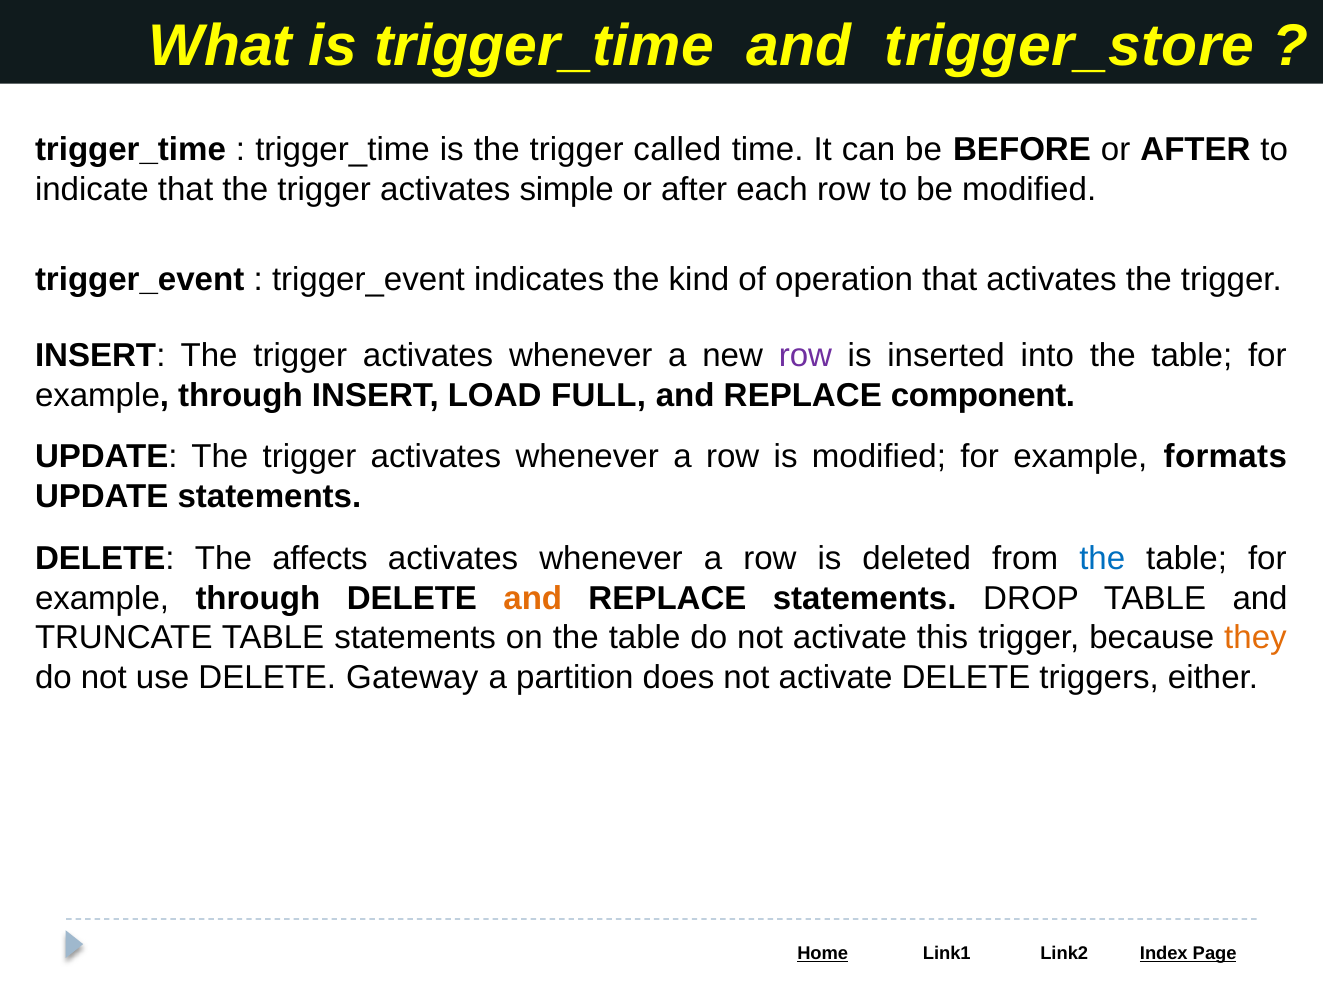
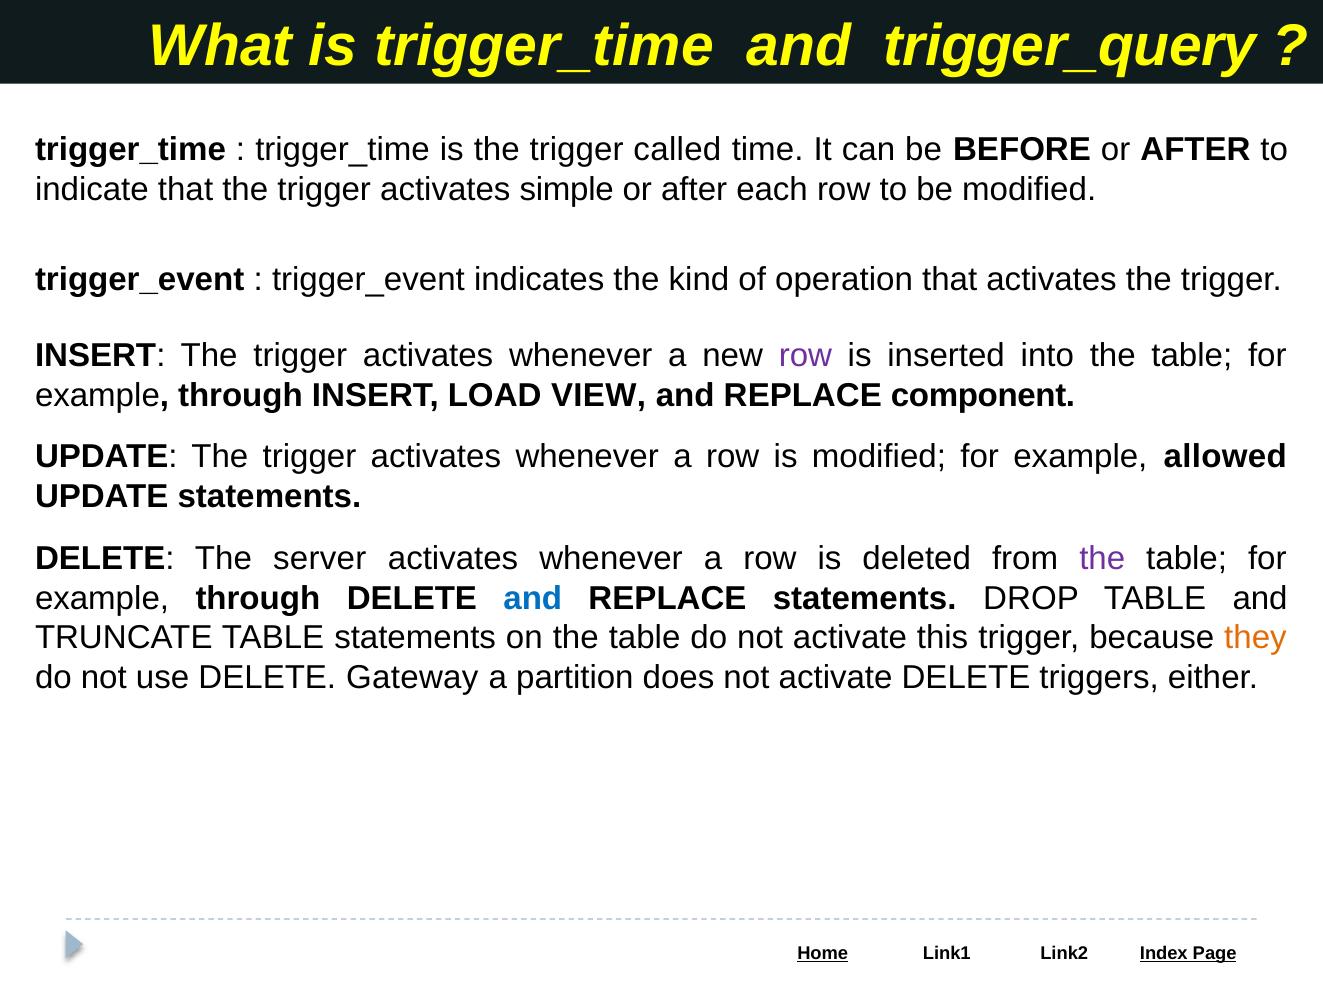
trigger_store: trigger_store -> trigger_query
FULL: FULL -> VIEW
formats: formats -> allowed
affects: affects -> server
the at (1102, 559) colour: blue -> purple
and at (533, 598) colour: orange -> blue
